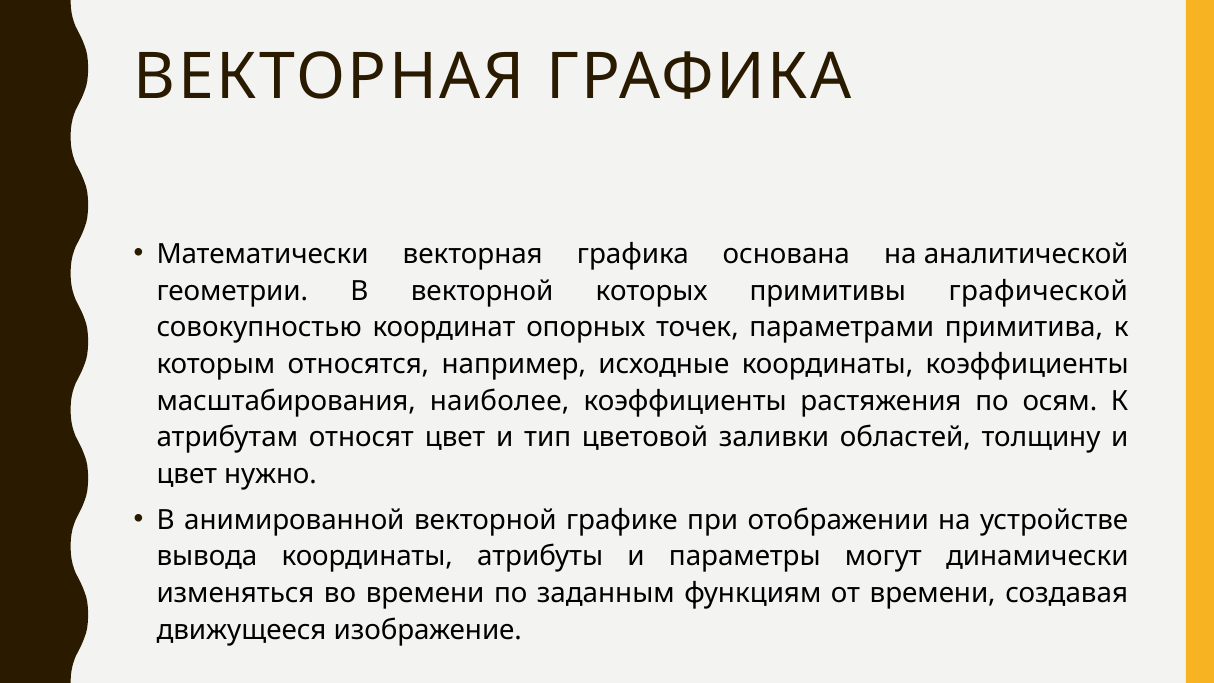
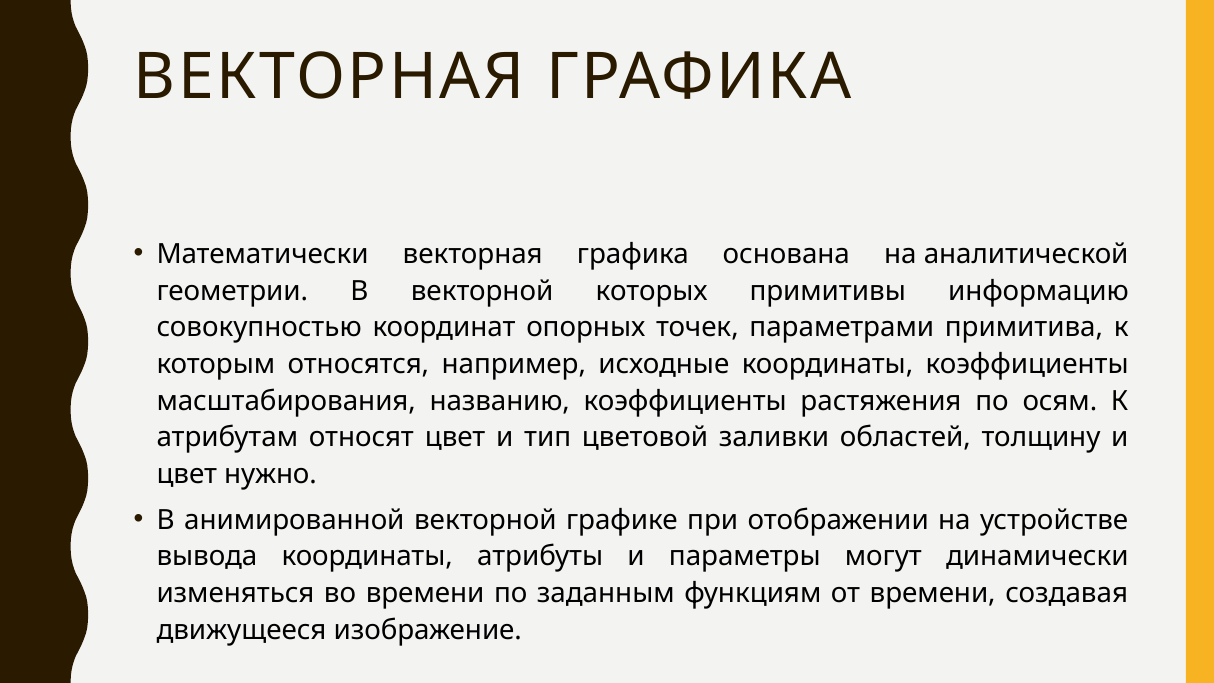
графической: графической -> информацию
наиболее: наиболее -> названию
